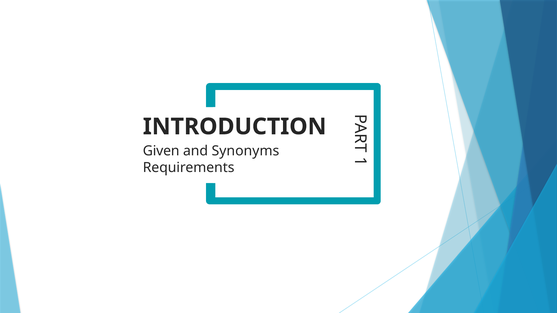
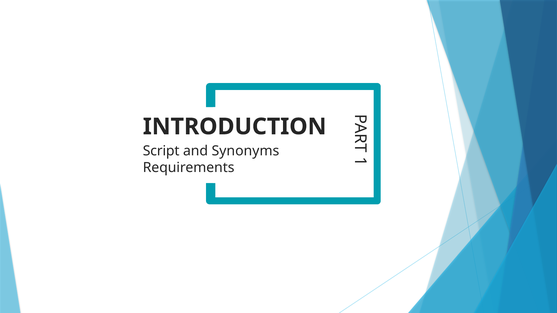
Given: Given -> Script
